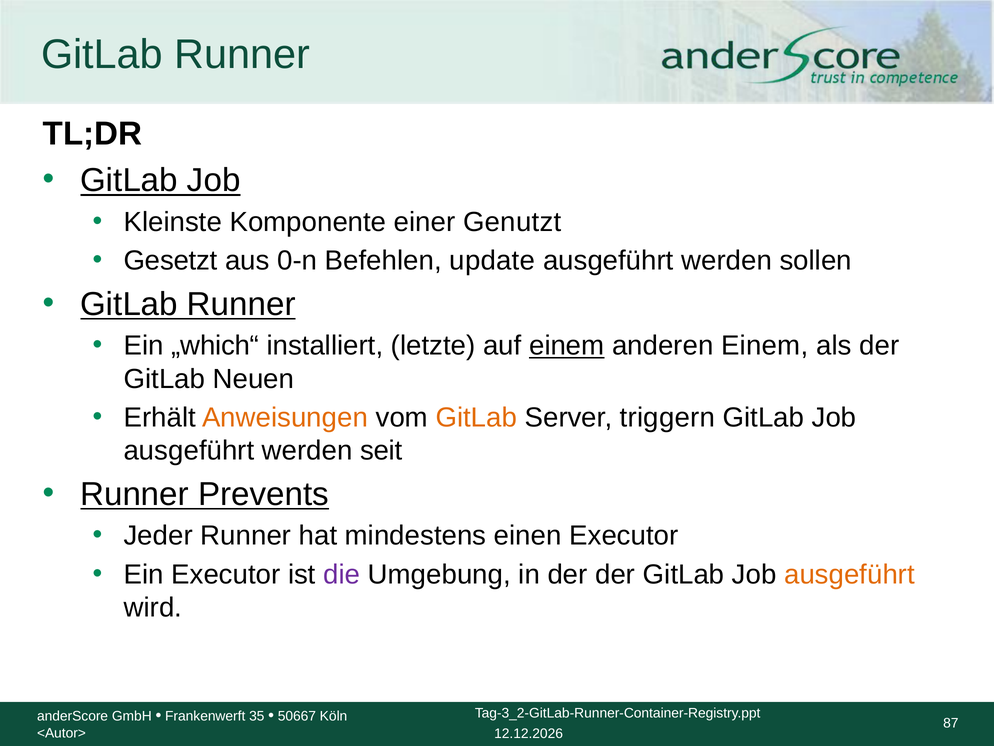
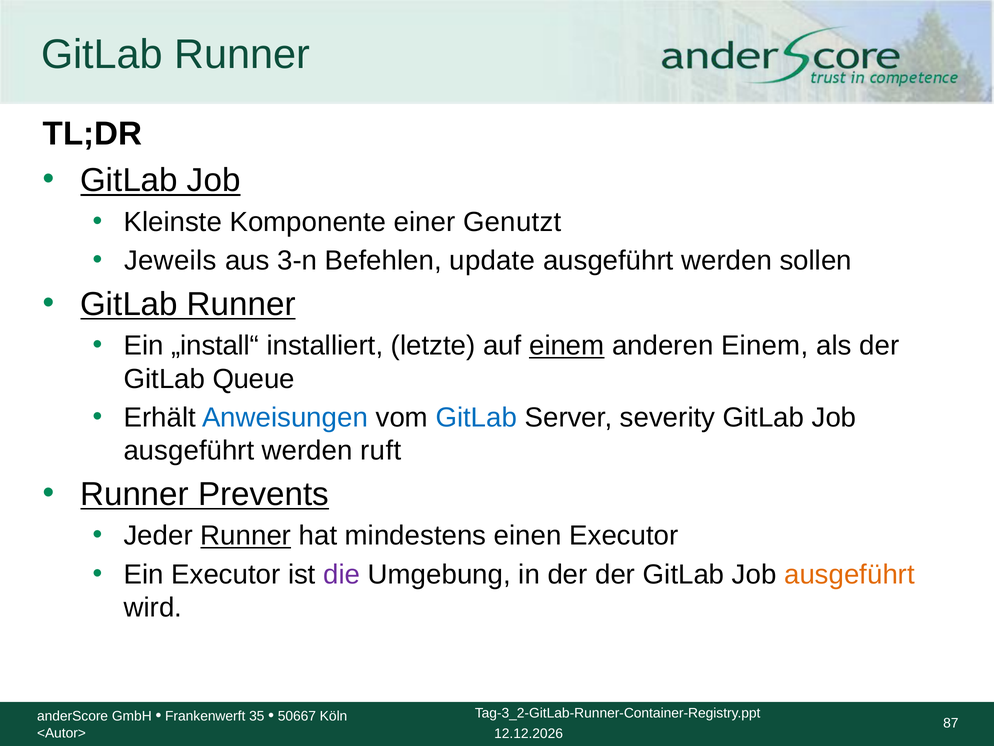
Gesetzt: Gesetzt -> Jeweils
0-n: 0-n -> 3-n
„which“: „which“ -> „install“
Neuen: Neuen -> Queue
Anweisungen colour: orange -> blue
GitLab at (476, 417) colour: orange -> blue
triggern: triggern -> severity
seit: seit -> ruft
Runner at (246, 536) underline: none -> present
